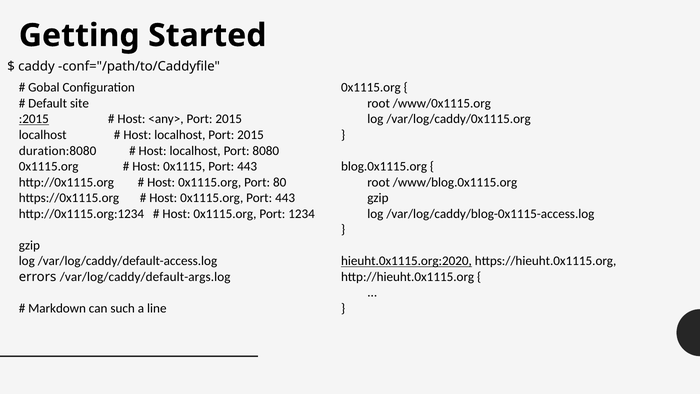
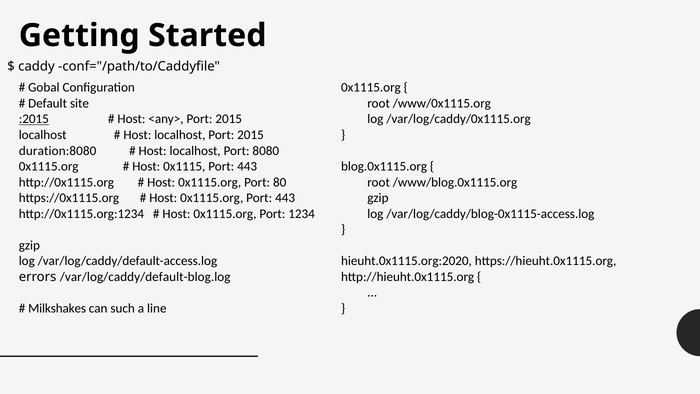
hieuht.0x1115.org:2020 underline: present -> none
/var/log/caddy/default-args.log: /var/log/caddy/default-args.log -> /var/log/caddy/default-blog.log
Markdown: Markdown -> Milkshakes
